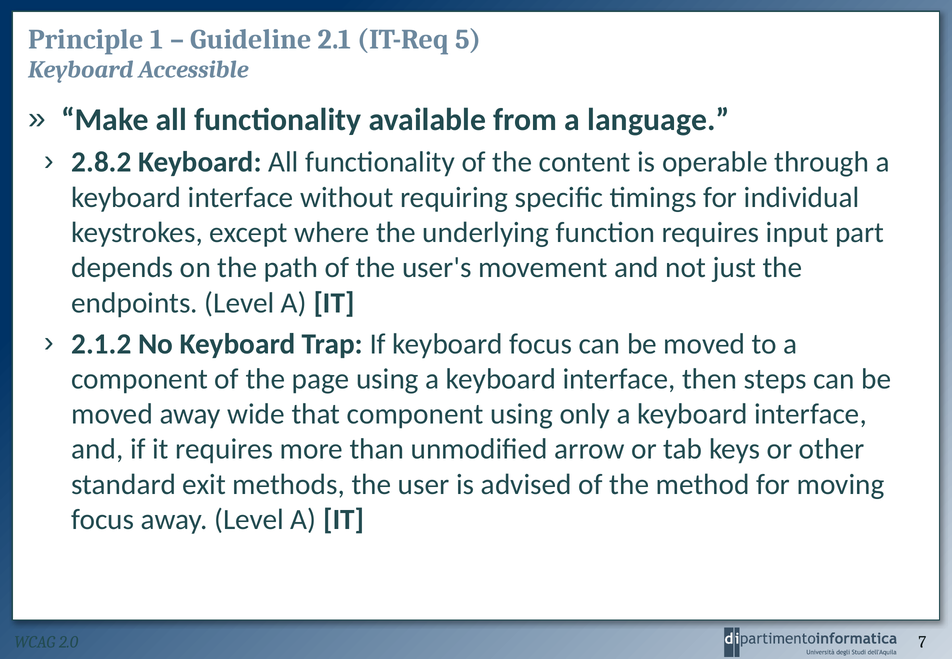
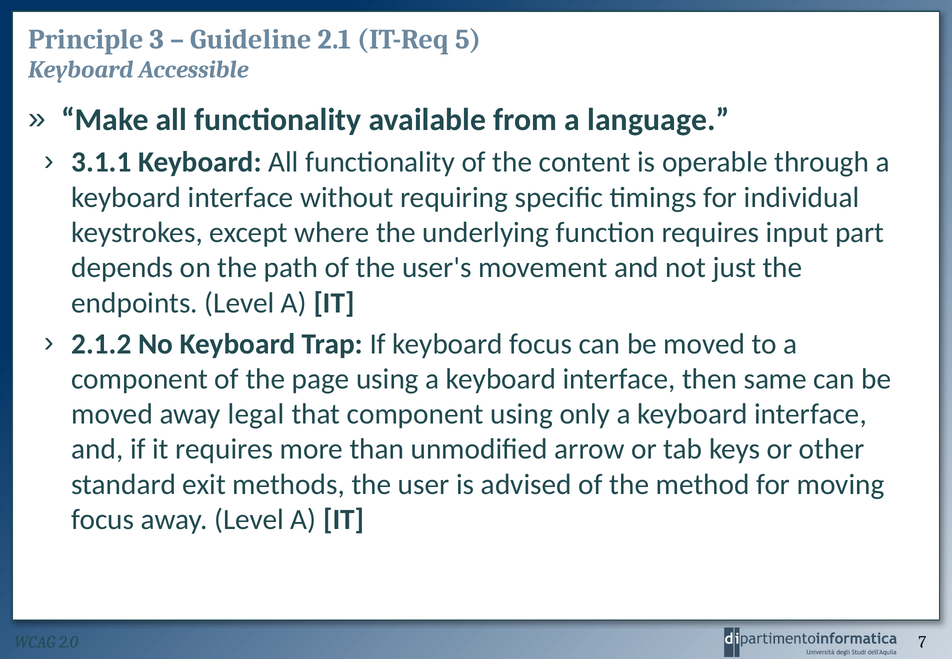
1: 1 -> 3
2.8.2: 2.8.2 -> 3.1.1
steps: steps -> same
wide: wide -> legal
